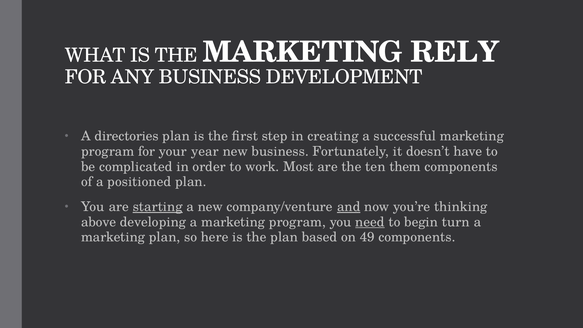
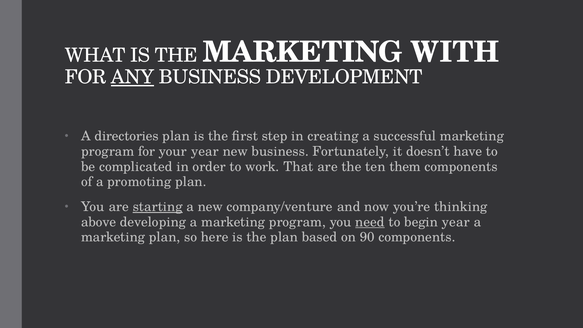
RELY: RELY -> WITH
ANY underline: none -> present
Most: Most -> That
positioned: positioned -> promoting
and underline: present -> none
begin turn: turn -> year
49: 49 -> 90
